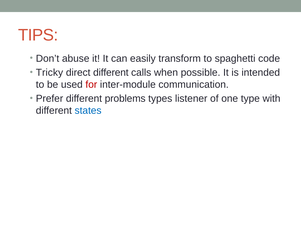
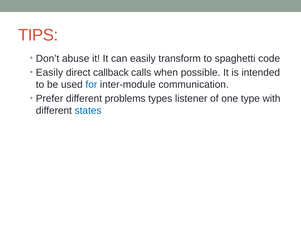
Tricky at (49, 72): Tricky -> Easily
direct different: different -> callback
for colour: red -> blue
